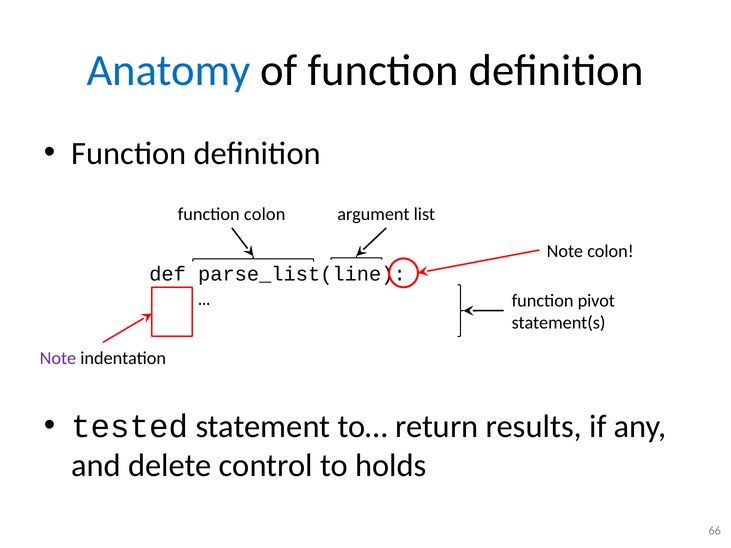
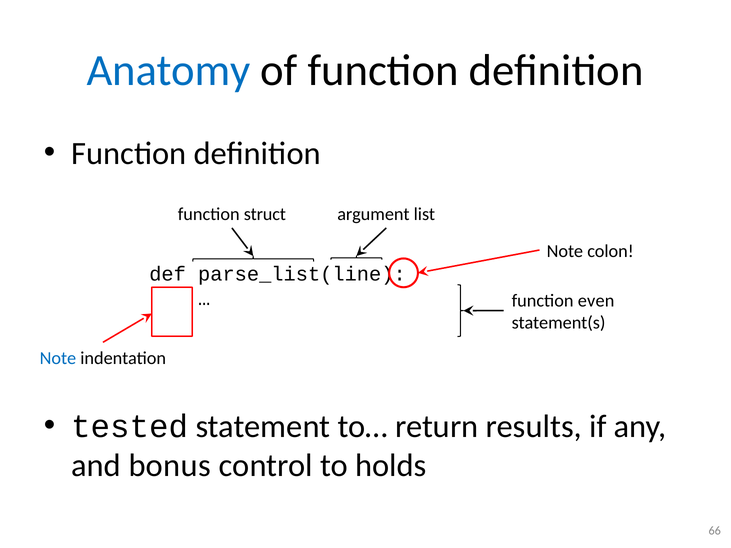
function colon: colon -> struct
pivot: pivot -> even
Note at (58, 358) colour: purple -> blue
delete: delete -> bonus
